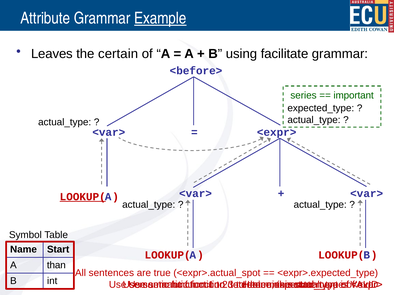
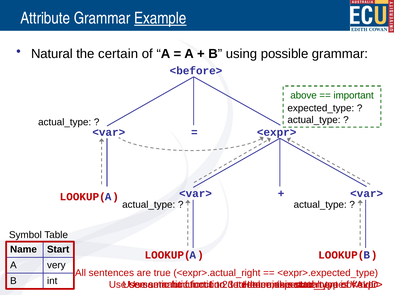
Leaves: Leaves -> Natural
facilitate: facilitate -> possible
series: series -> above
LOOKUP( at (83, 197) underline: present -> none
than: than -> very
<expr>.actual_spot: <expr>.actual_spot -> <expr>.actual_right
